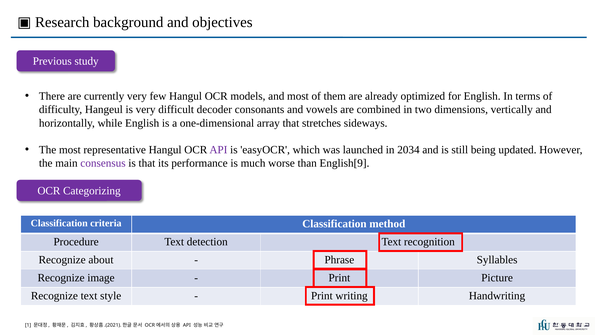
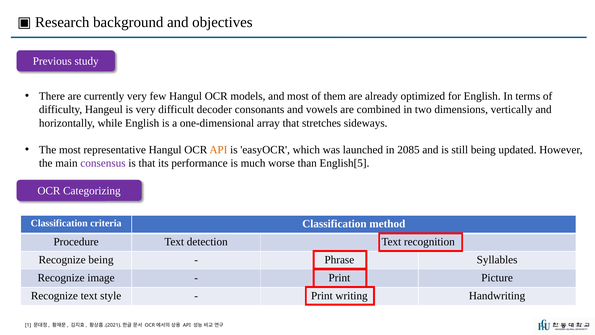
API at (218, 150) colour: purple -> orange
2034: 2034 -> 2085
English[9: English[9 -> English[5
Recognize about: about -> being
